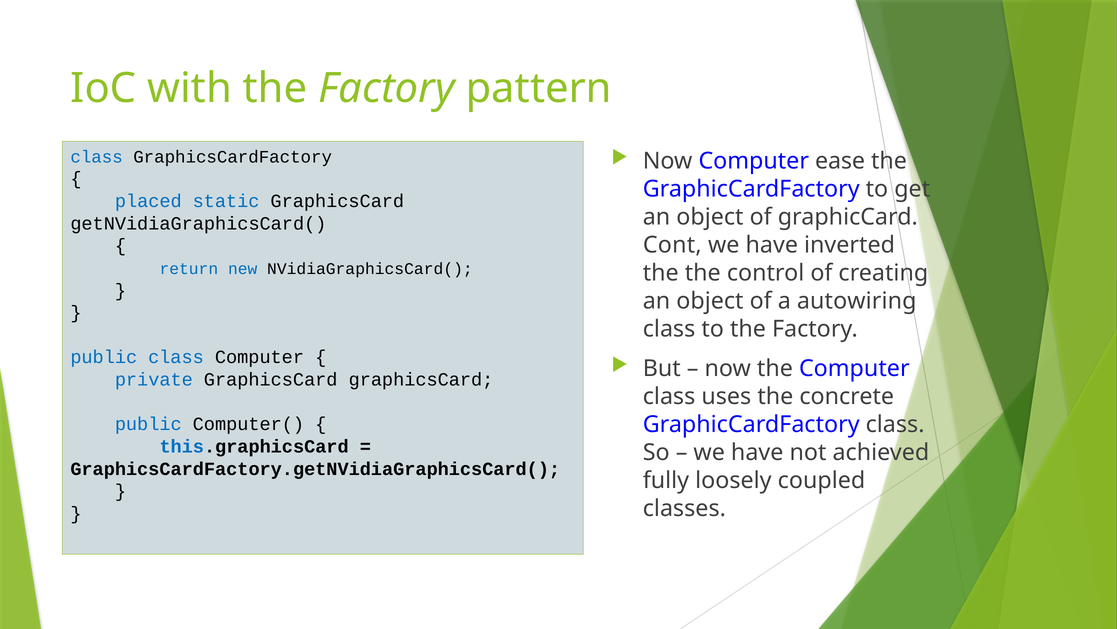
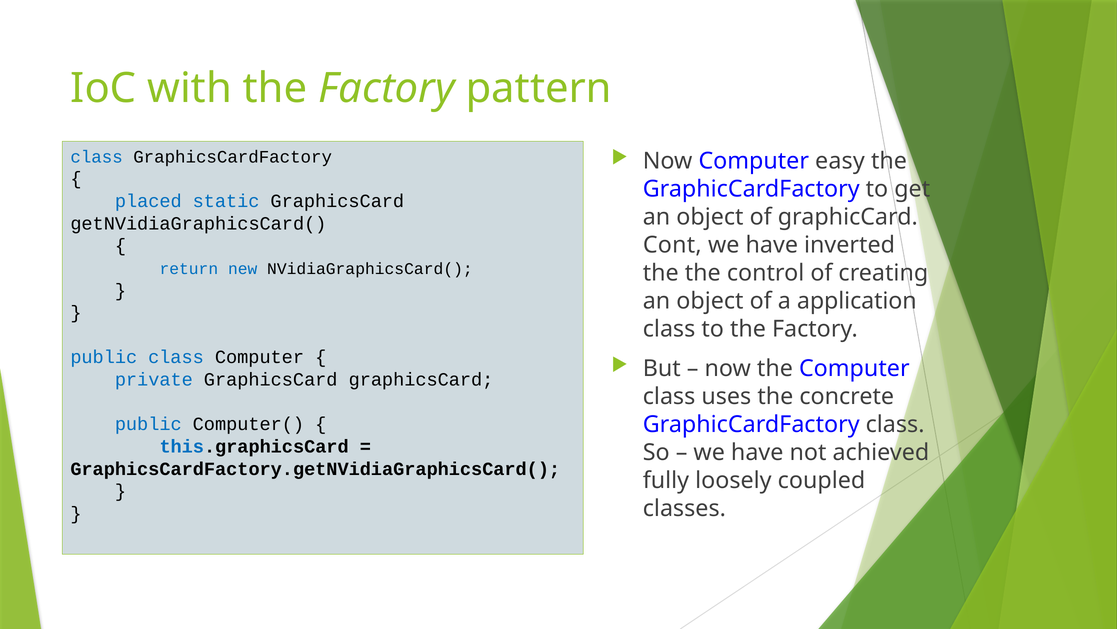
ease: ease -> easy
autowiring: autowiring -> application
